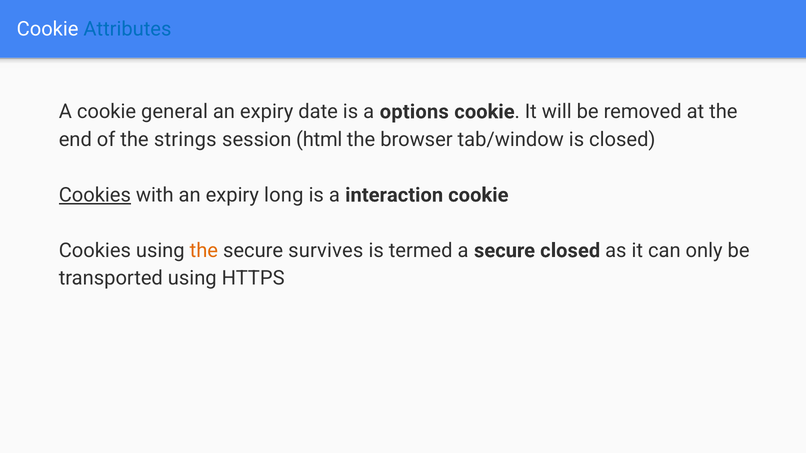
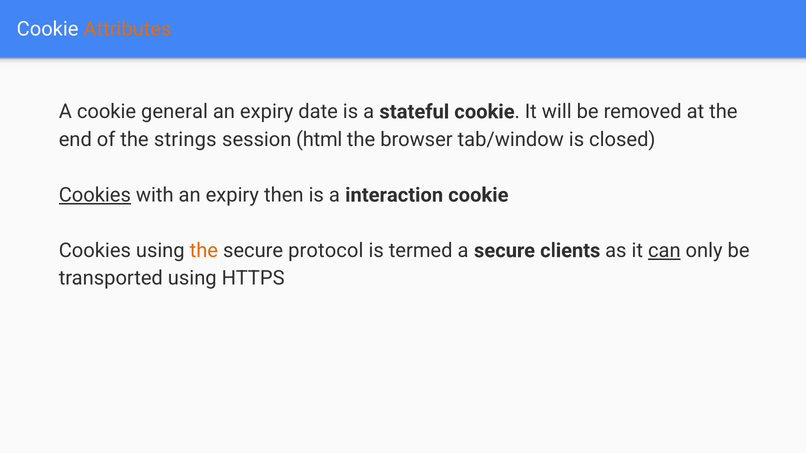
Attributes colour: blue -> orange
options: options -> stateful
long: long -> then
survives: survives -> protocol
secure closed: closed -> clients
can underline: none -> present
